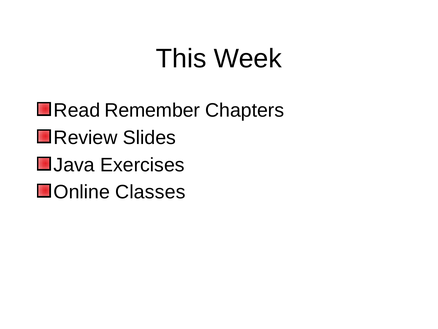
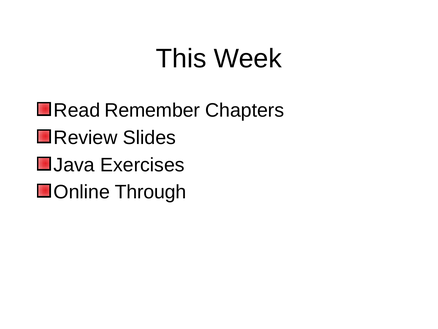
Classes: Classes -> Through
